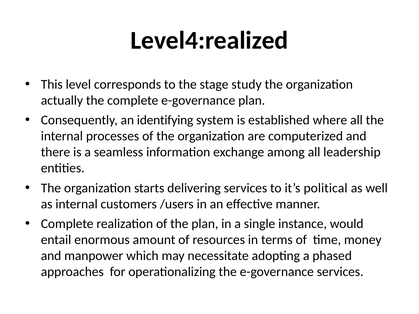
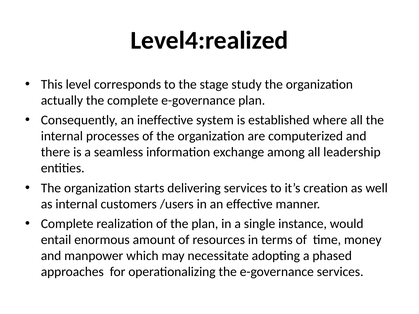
identifying: identifying -> ineffective
political: political -> creation
